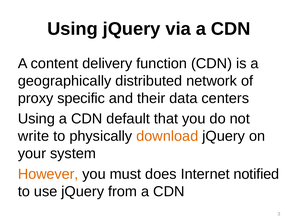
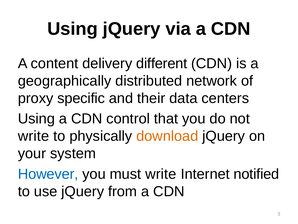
function: function -> different
default: default -> control
However colour: orange -> blue
must does: does -> write
